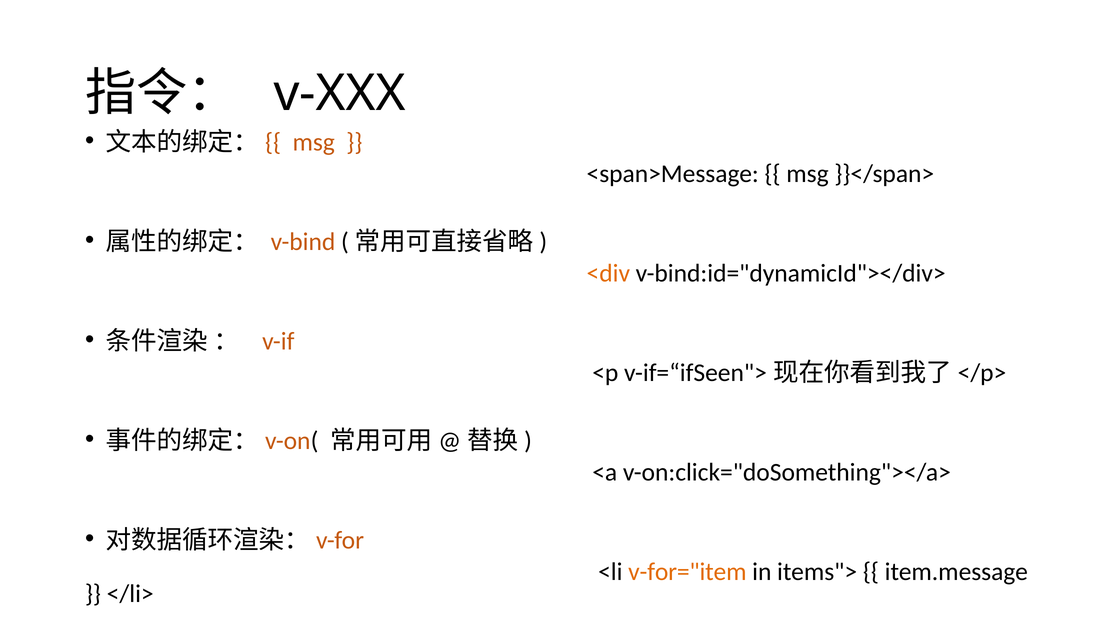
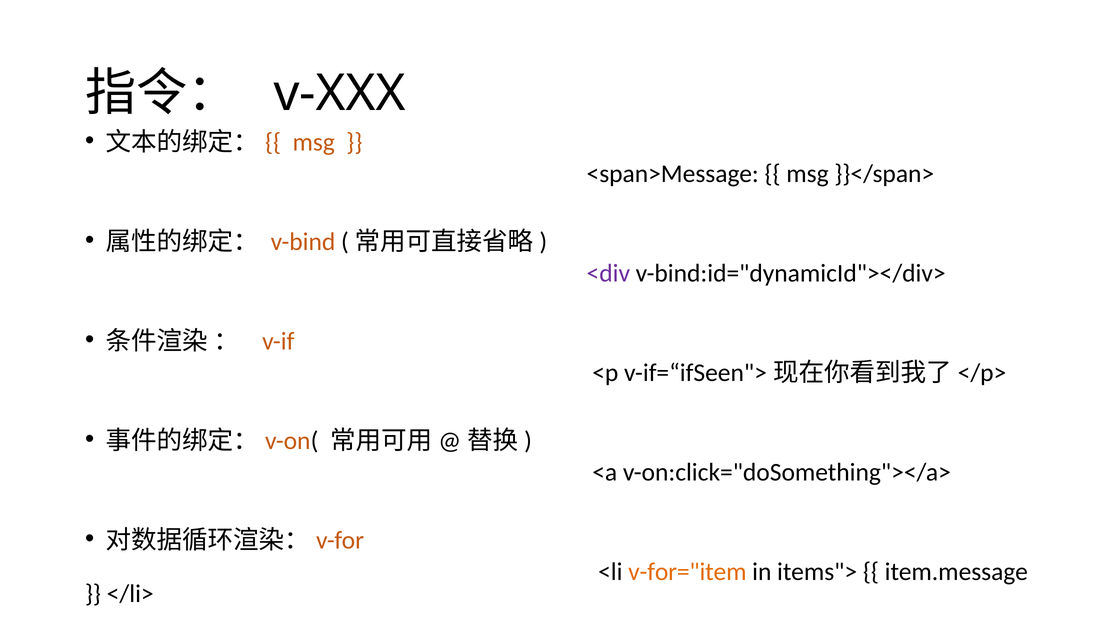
<div colour: orange -> purple
